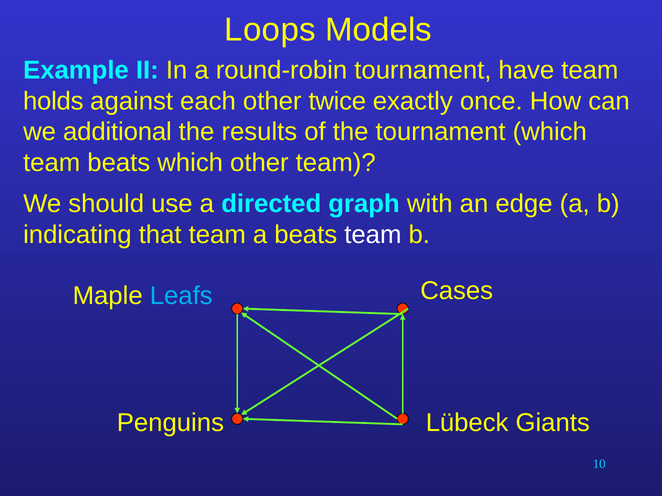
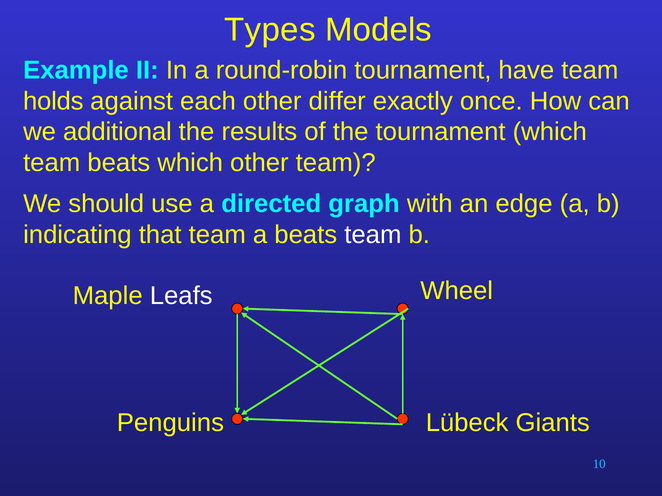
Loops: Loops -> Types
twice: twice -> differ
Cases: Cases -> Wheel
Leafs colour: light blue -> white
